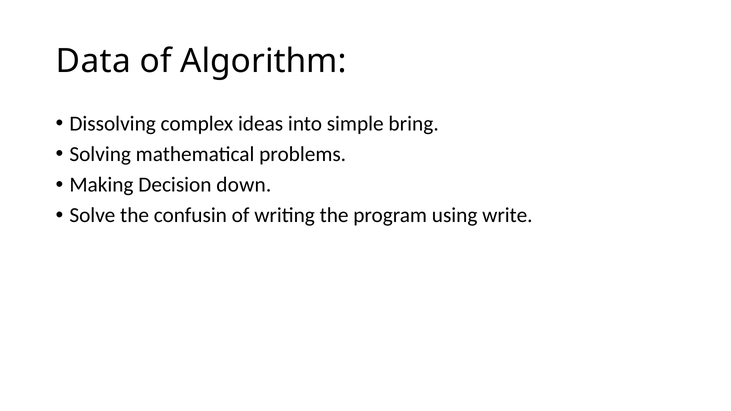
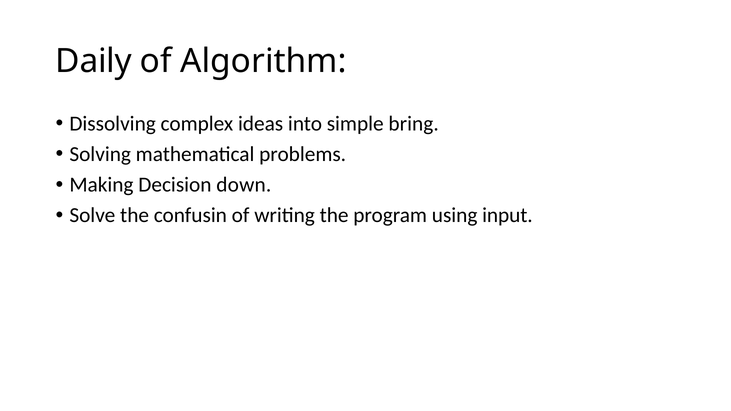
Data: Data -> Daily
write: write -> input
